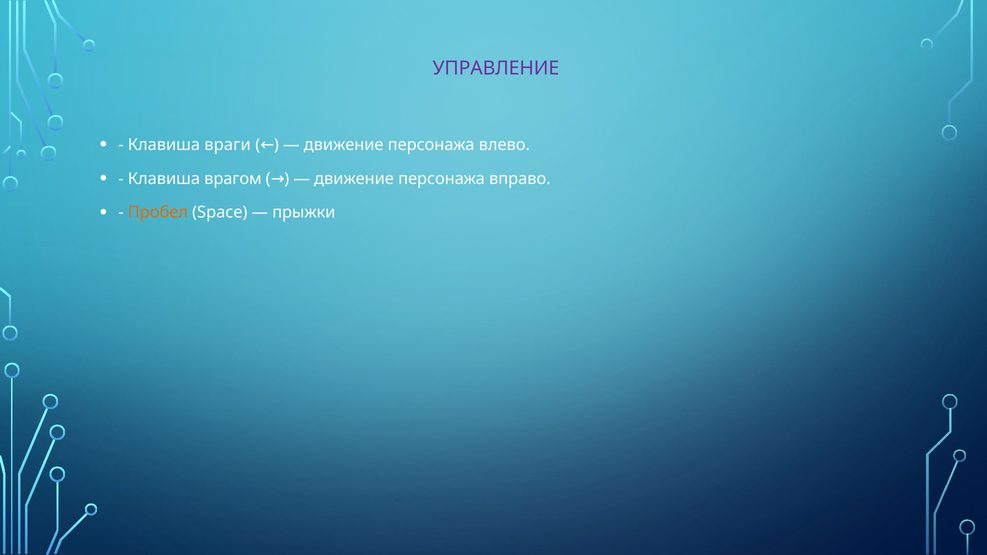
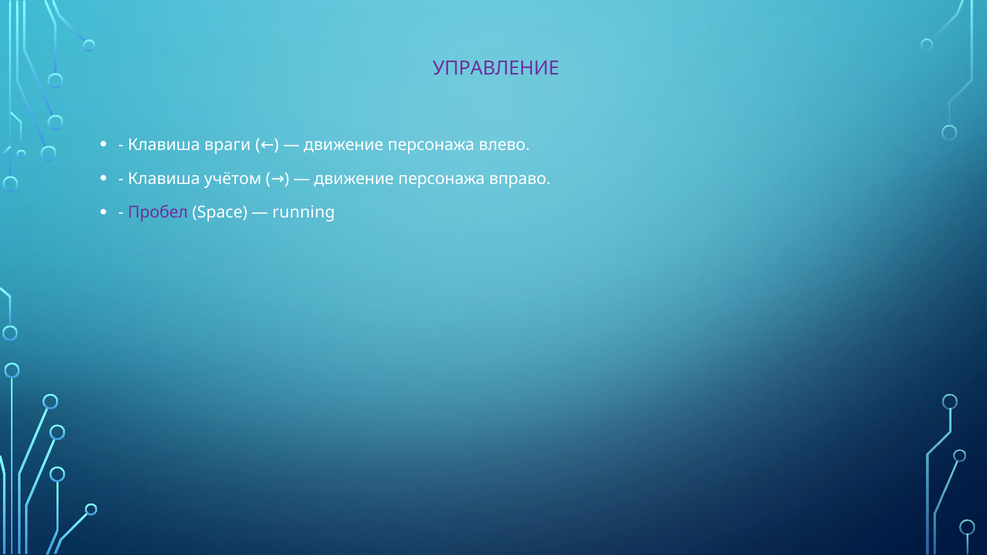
врагом: врагом -> учётом
Пробел colour: orange -> purple
прыжки: прыжки -> running
